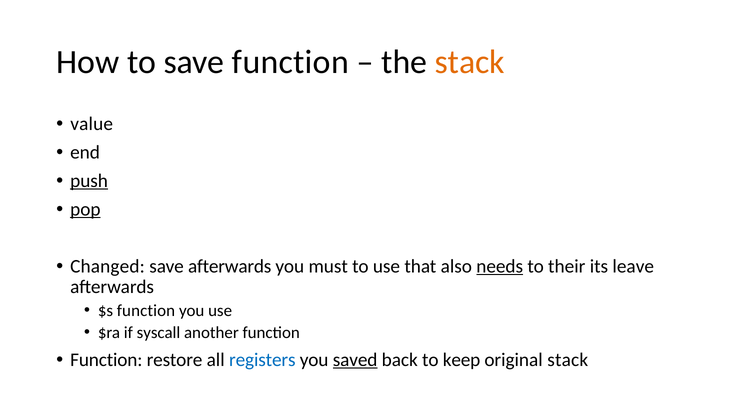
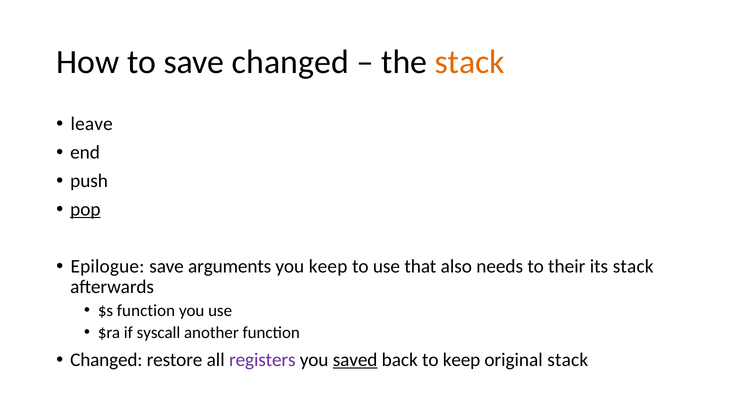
save function: function -> changed
value: value -> leave
push underline: present -> none
Changed: Changed -> Epilogue
save afterwards: afterwards -> arguments
you must: must -> keep
needs underline: present -> none
its leave: leave -> stack
Function at (106, 360): Function -> Changed
registers colour: blue -> purple
